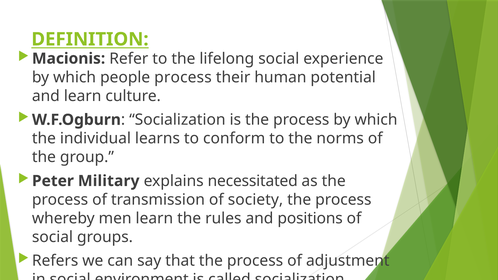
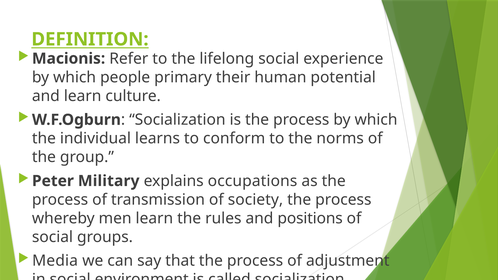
people process: process -> primary
necessitated: necessitated -> occupations
Refers: Refers -> Media
